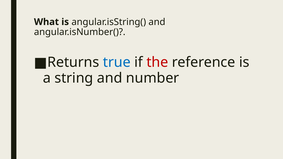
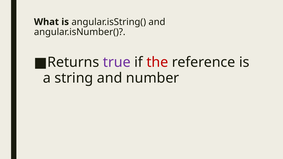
true colour: blue -> purple
